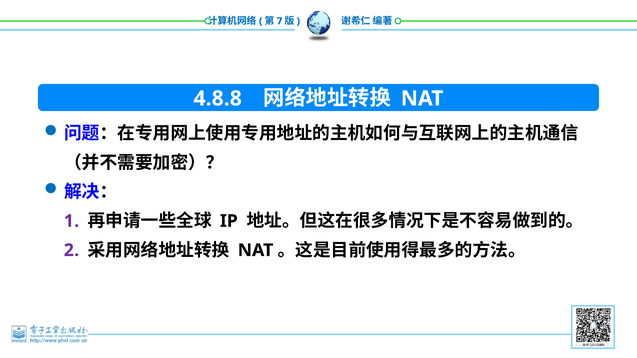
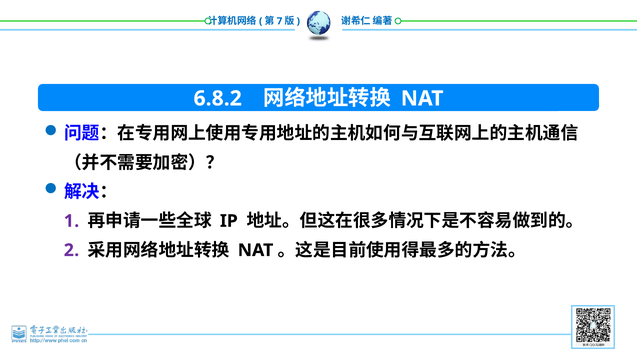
4.8.8: 4.8.8 -> 6.8.2
